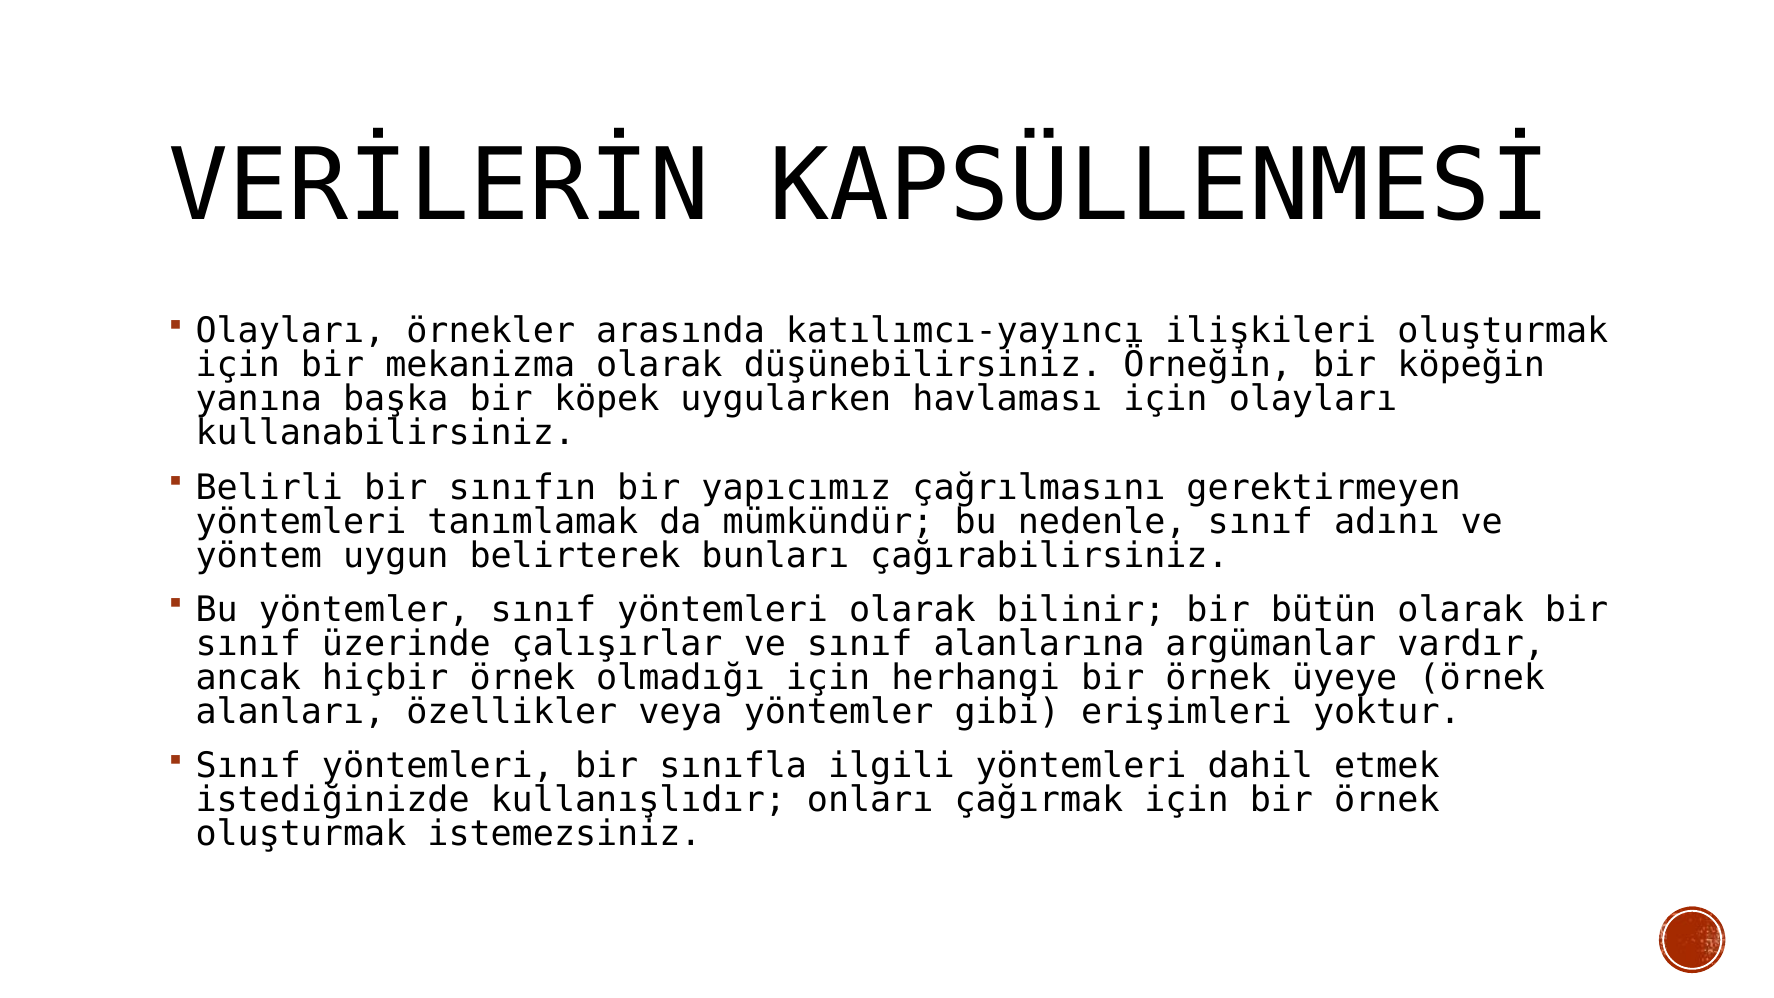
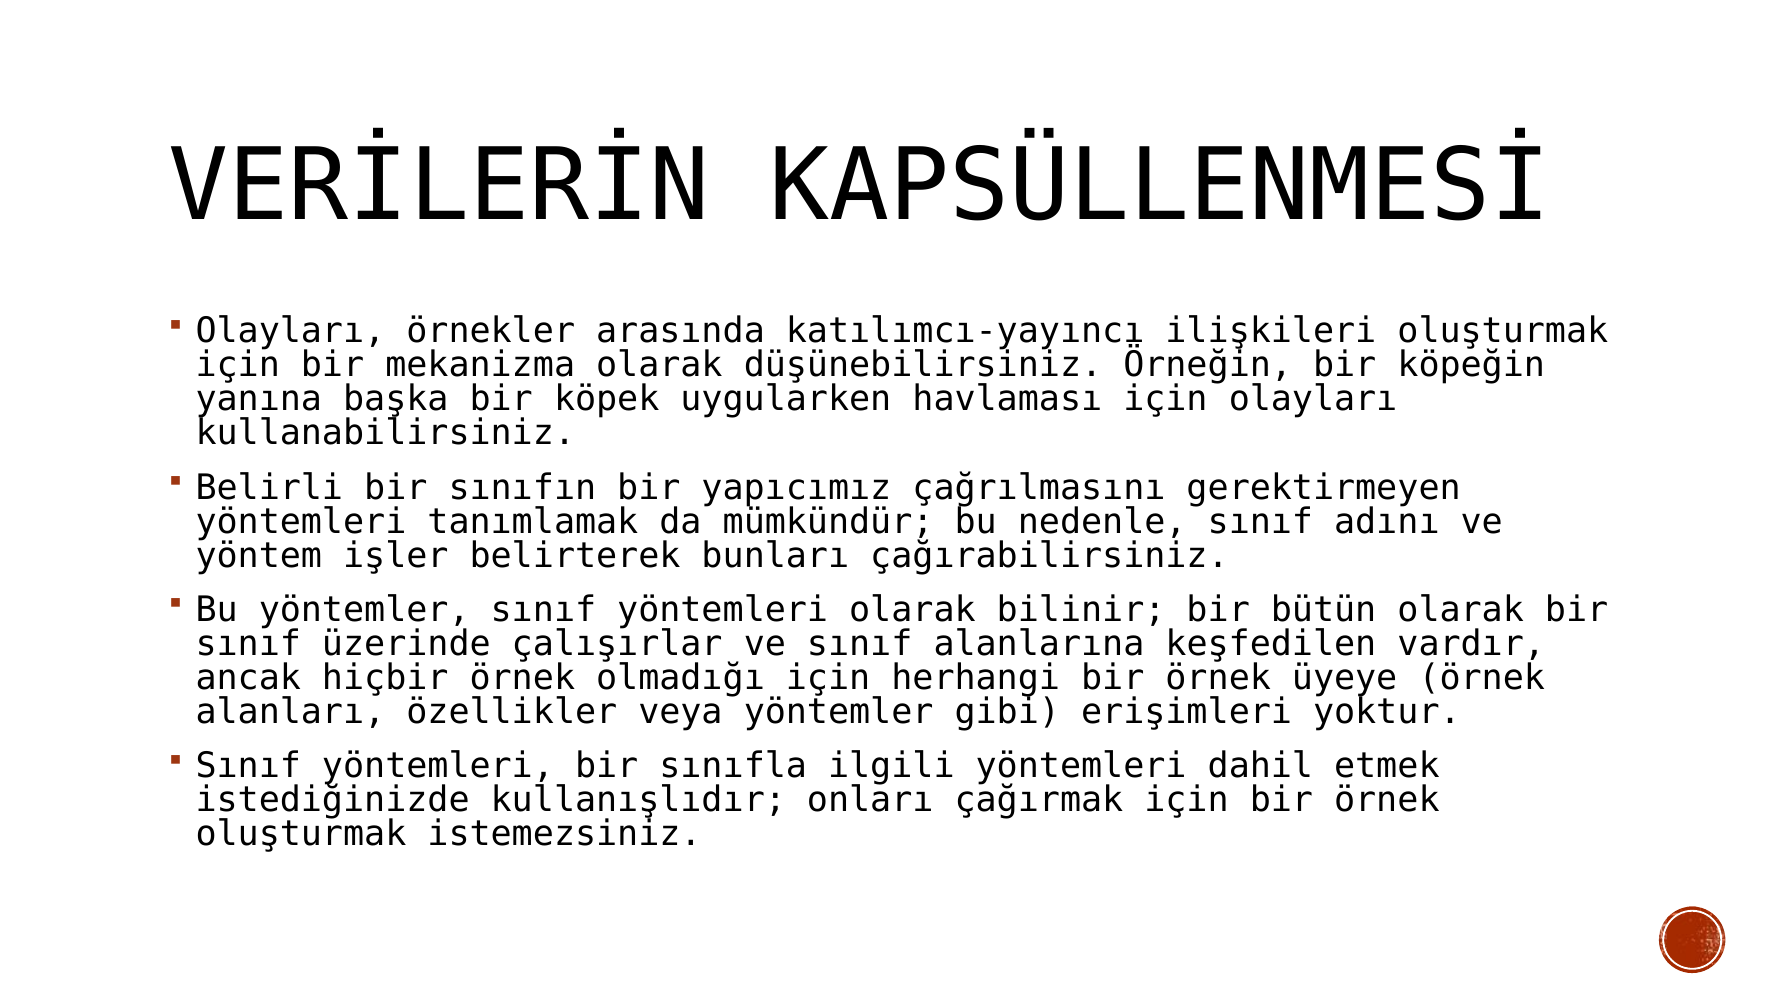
uygun: uygun -> işler
argümanlar: argümanlar -> keşfedilen
